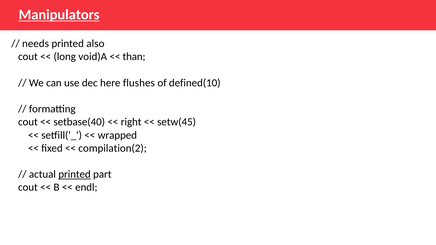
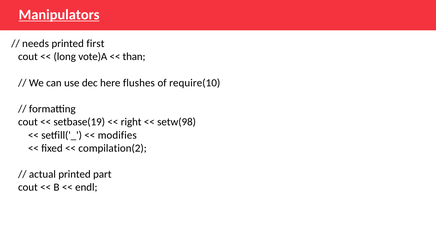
also: also -> first
void)A: void)A -> vote)A
defined(10: defined(10 -> require(10
setbase(40: setbase(40 -> setbase(19
setw(45: setw(45 -> setw(98
wrapped: wrapped -> modifies
printed at (75, 174) underline: present -> none
